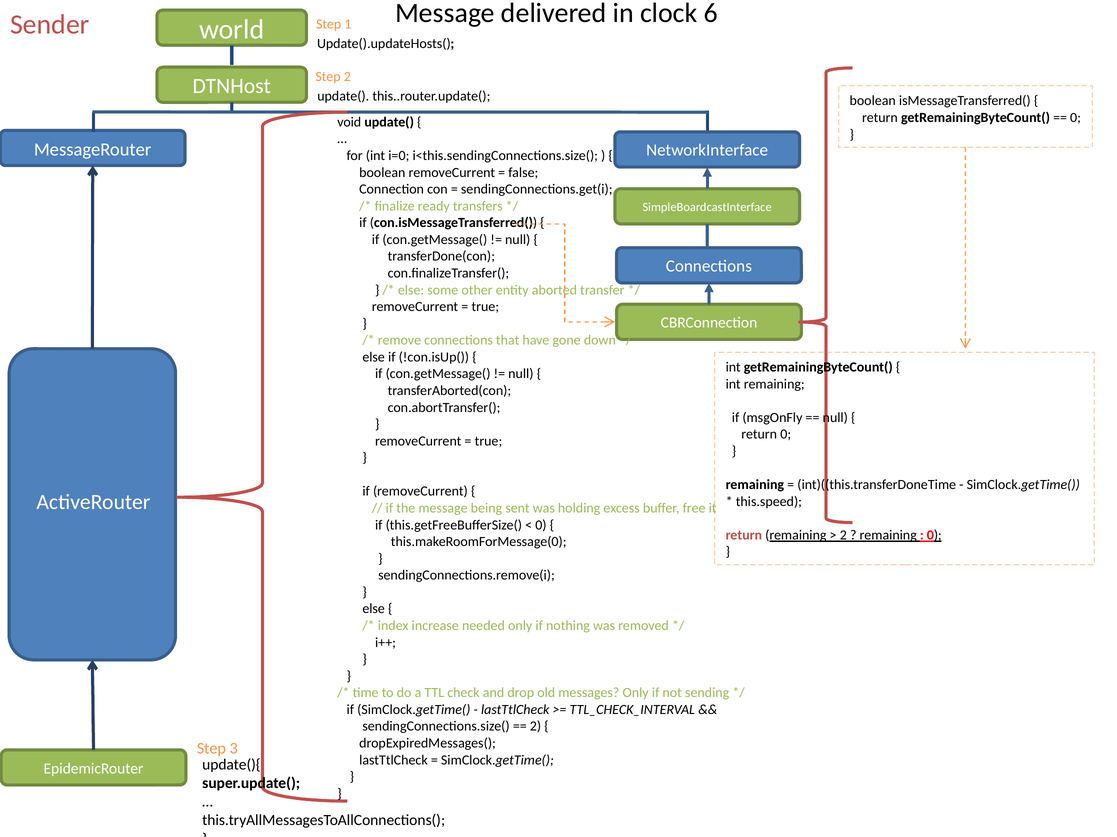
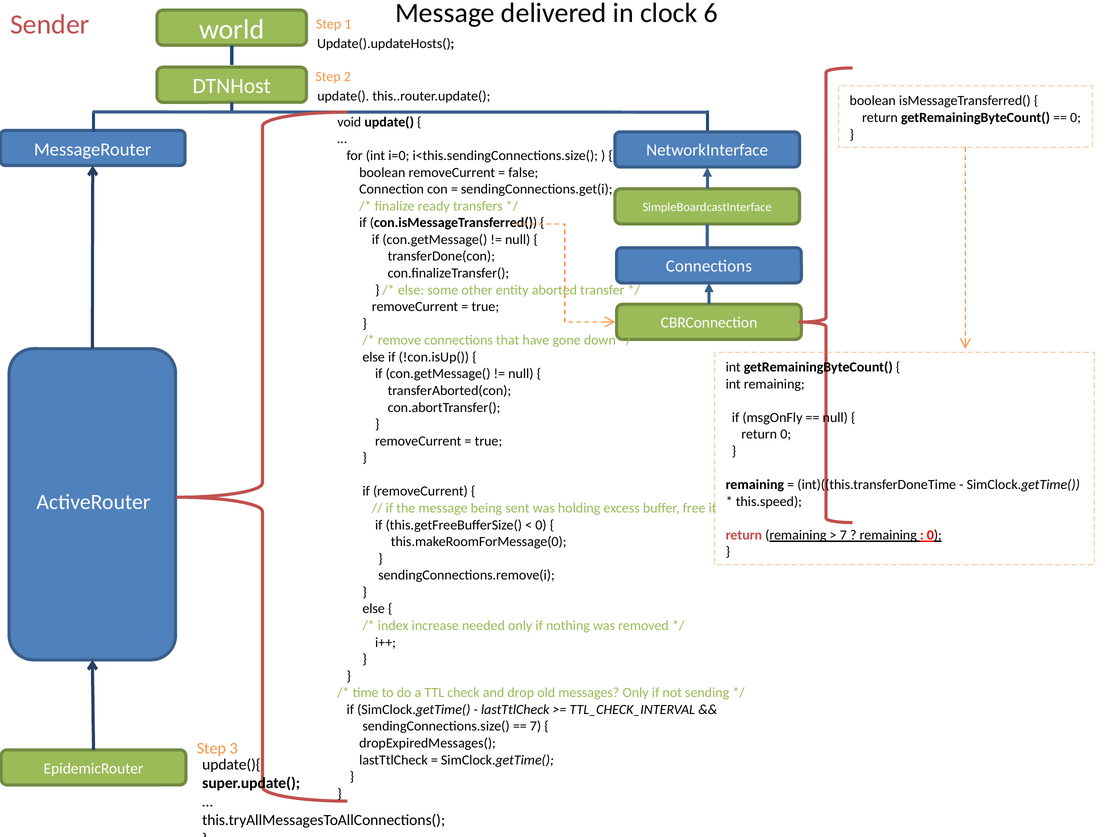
2 at (843, 536): 2 -> 7
2 at (536, 727): 2 -> 7
